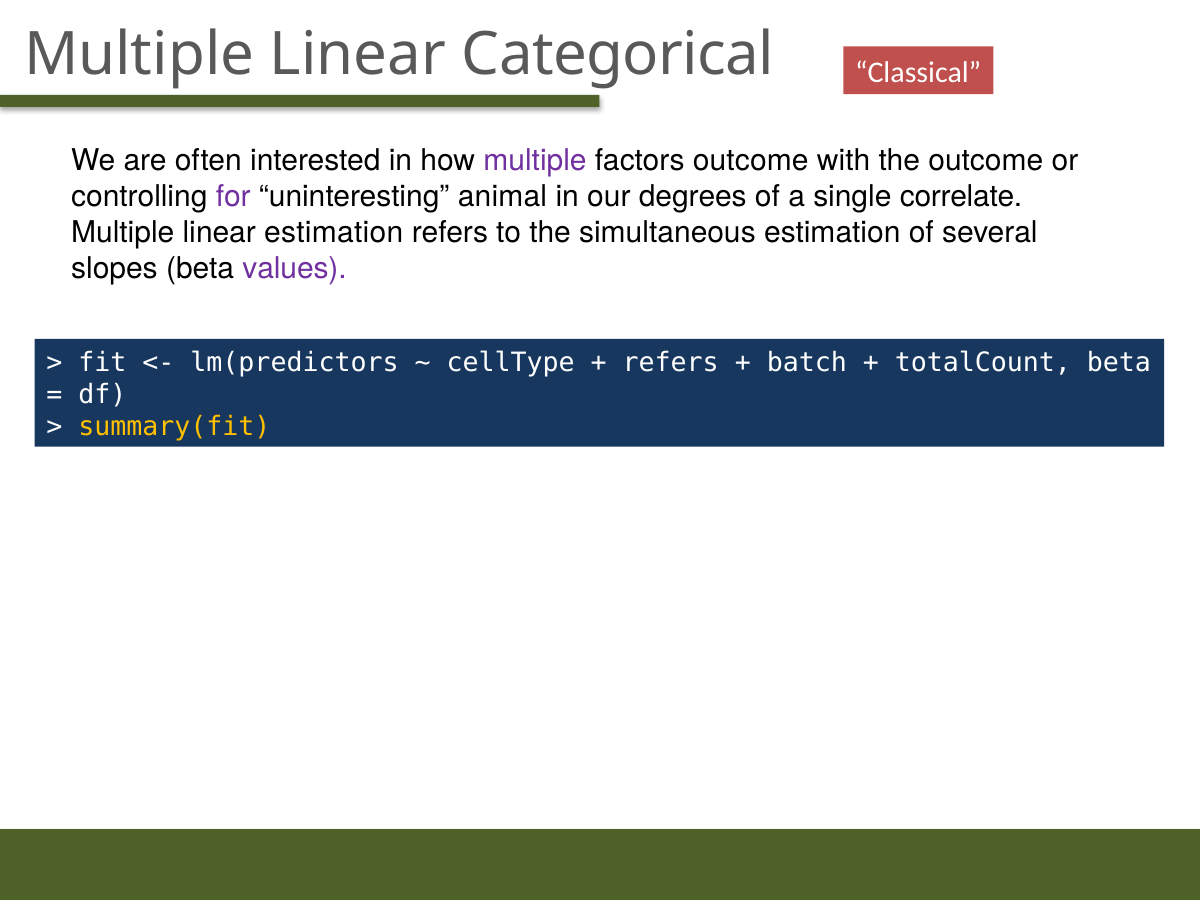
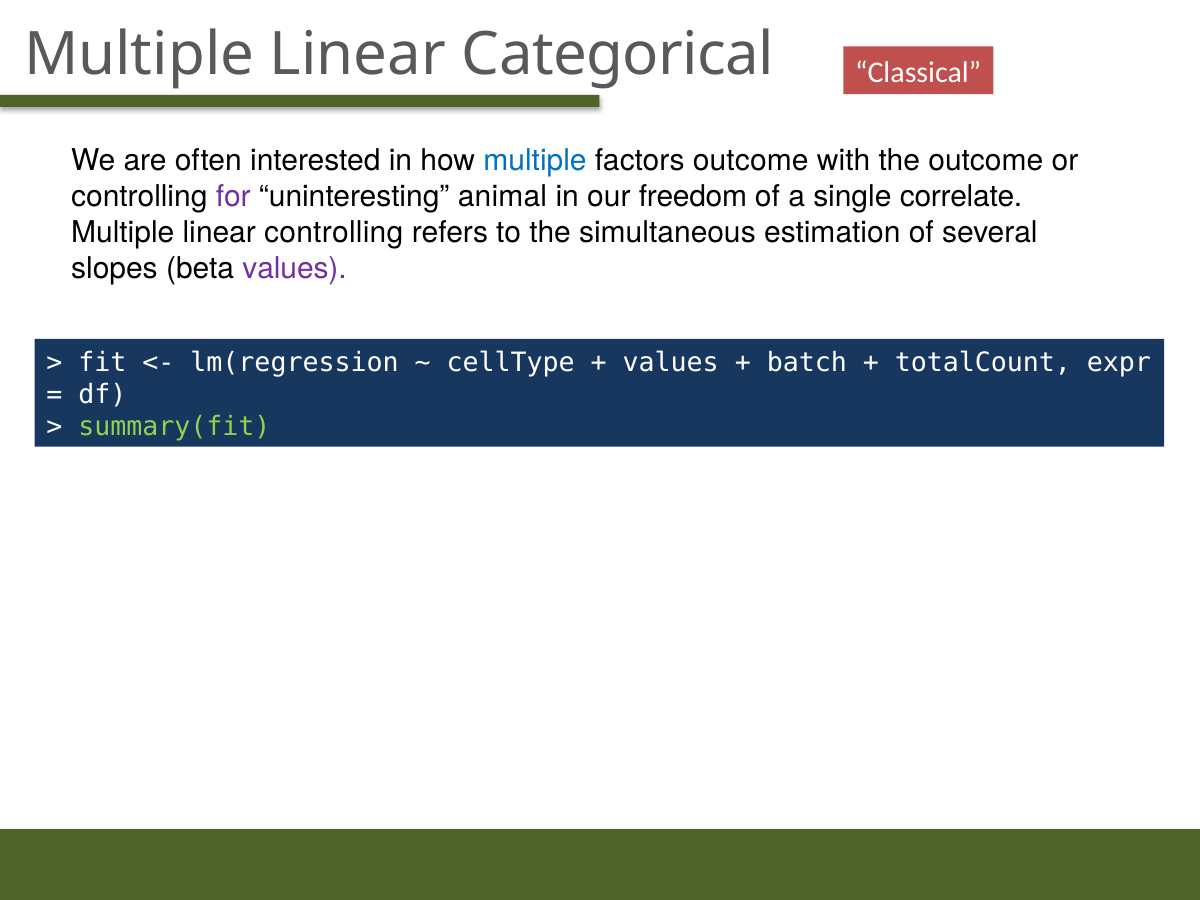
multiple at (535, 161) colour: purple -> blue
degrees: degrees -> freedom
linear estimation: estimation -> controlling
lm(predictors: lm(predictors -> lm(regression
refers at (671, 363): refers -> values
totalCount beta: beta -> expr
summary(fit colour: yellow -> light green
